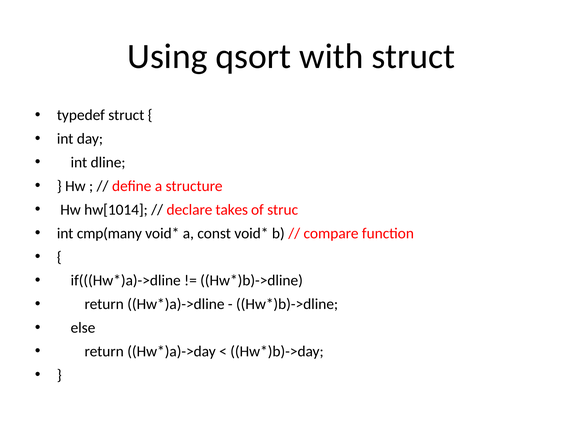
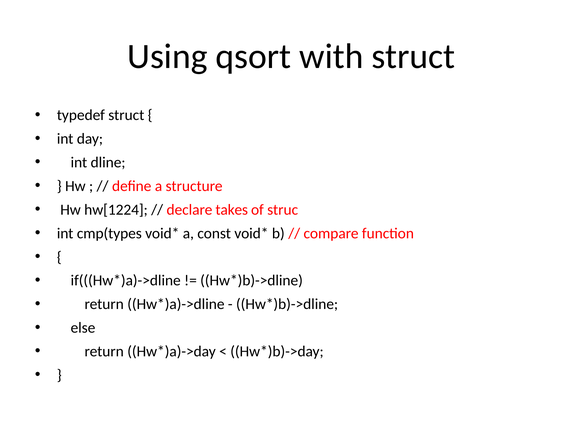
hw[1014: hw[1014 -> hw[1224
cmp(many: cmp(many -> cmp(types
